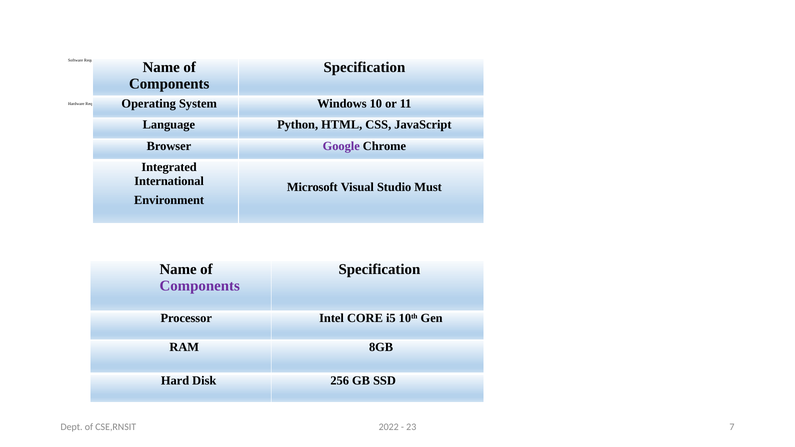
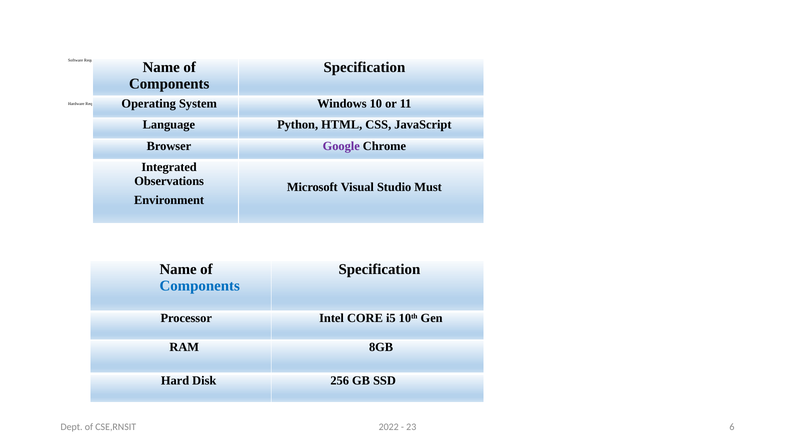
International: International -> Observations
Components at (200, 286) colour: purple -> blue
7: 7 -> 6
